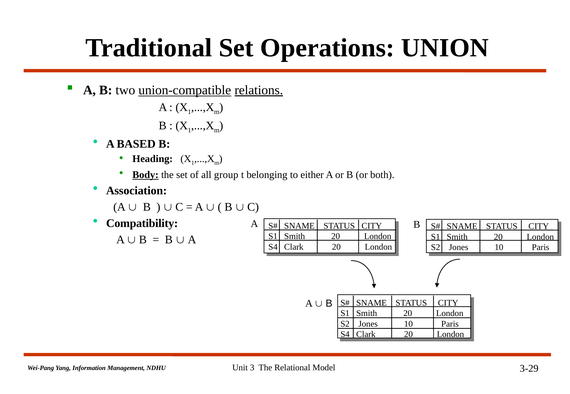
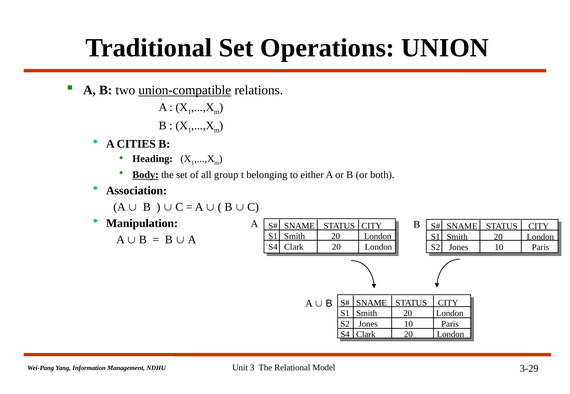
relations underline: present -> none
BASED: BASED -> CITIES
Compatibility: Compatibility -> Manipulation
